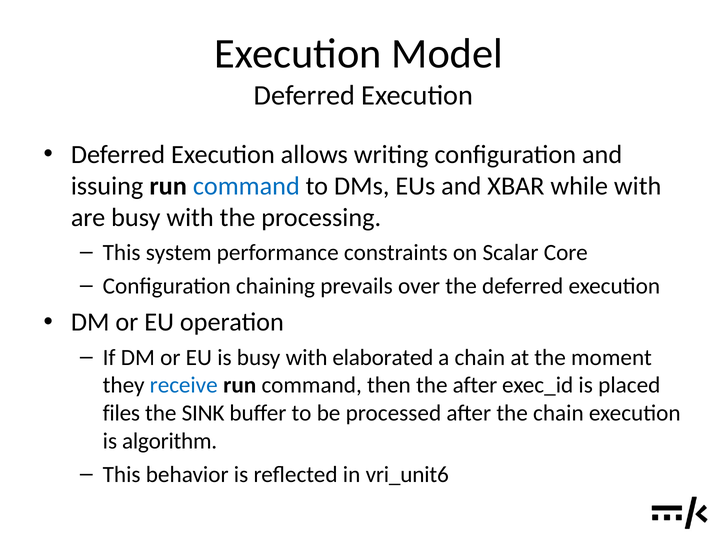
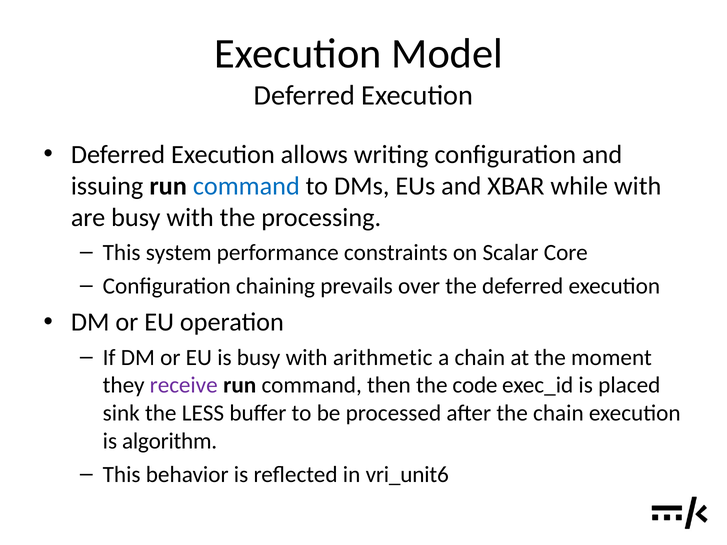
elaborated: elaborated -> arithmetic
receive colour: blue -> purple
the after: after -> code
files: files -> sink
SINK: SINK -> LESS
